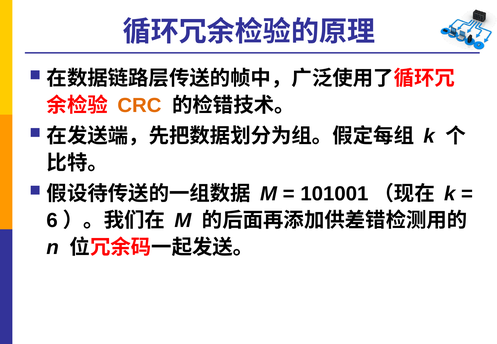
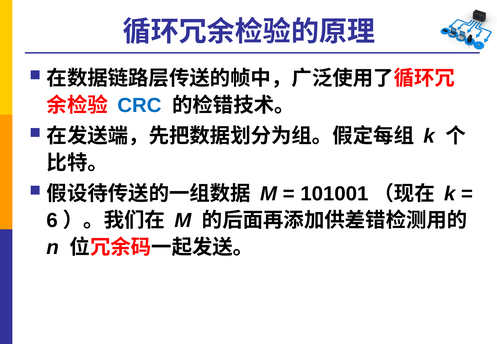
CRC colour: orange -> blue
